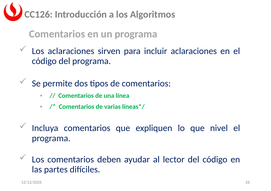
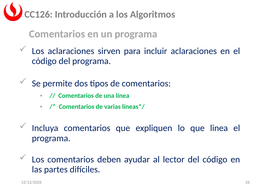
nivel: nivel -> linea
